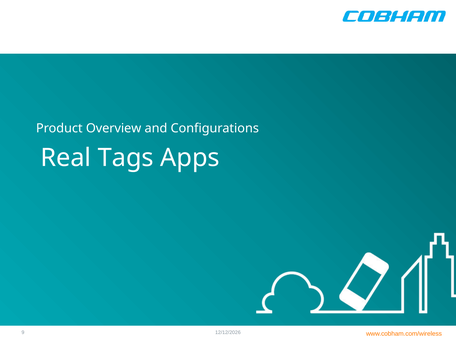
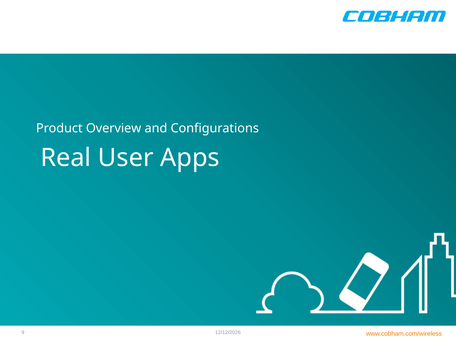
Tags: Tags -> User
